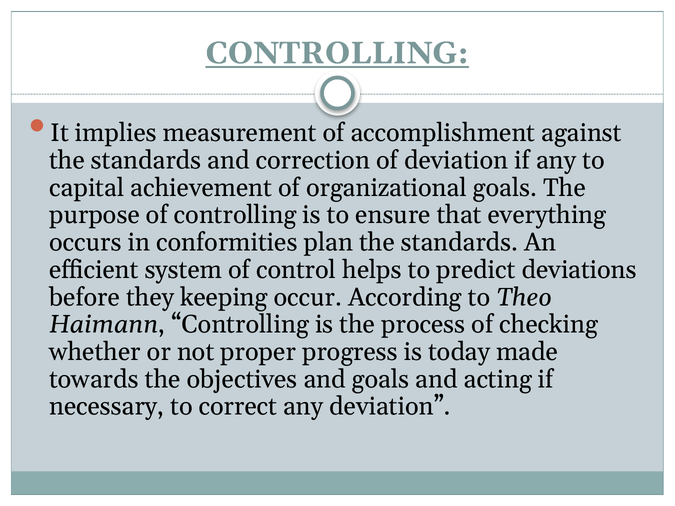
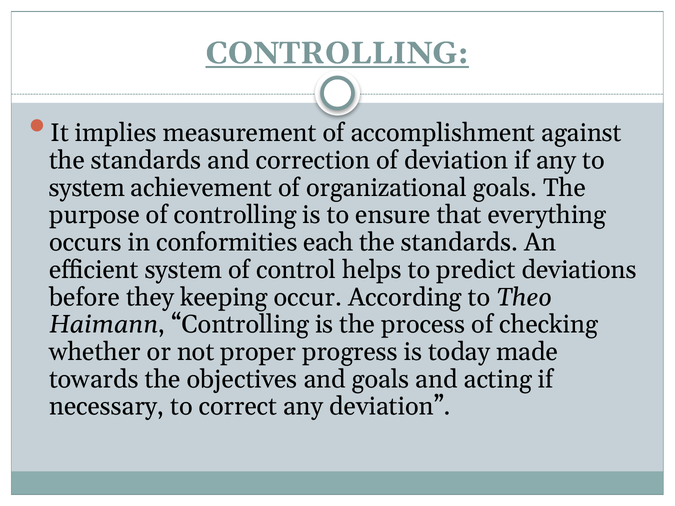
capital at (87, 188): capital -> system
plan: plan -> each
